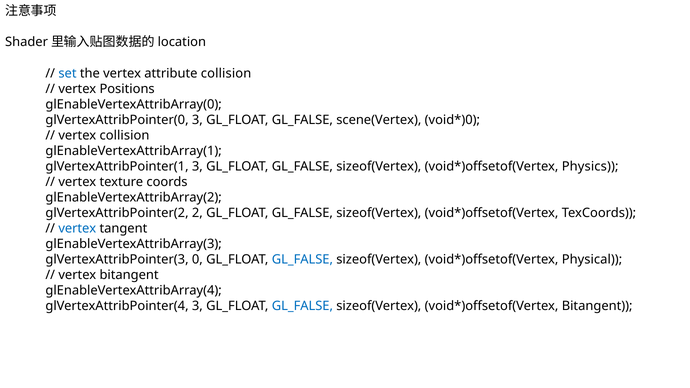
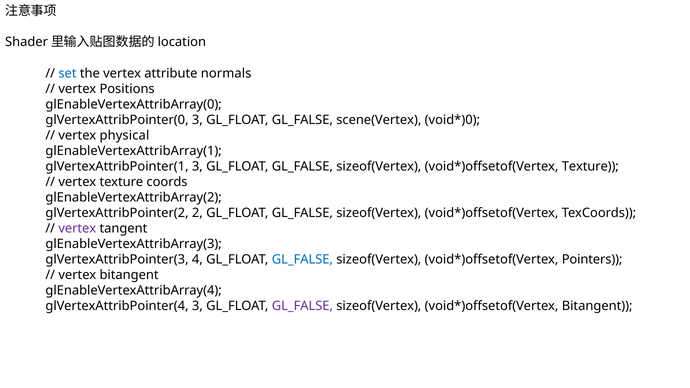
attribute collision: collision -> normals
vertex collision: collision -> physical
Physics at (590, 166): Physics -> Texture
vertex at (77, 229) colour: blue -> purple
0: 0 -> 4
Physical: Physical -> Pointers
GL_FALSE at (302, 306) colour: blue -> purple
